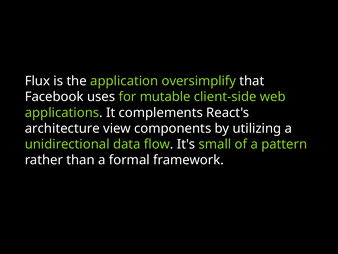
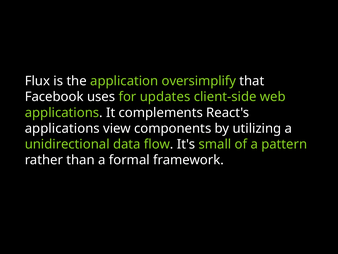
mutable: mutable -> updates
architecture at (62, 128): architecture -> applications
